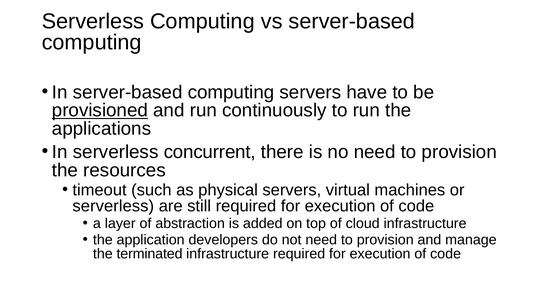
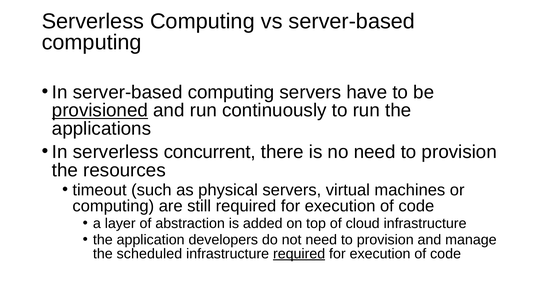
serverless at (113, 207): serverless -> computing
terminated: terminated -> scheduled
required at (299, 254) underline: none -> present
